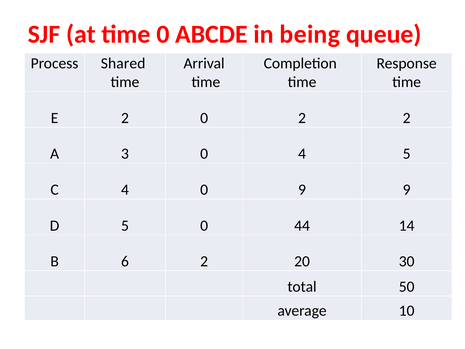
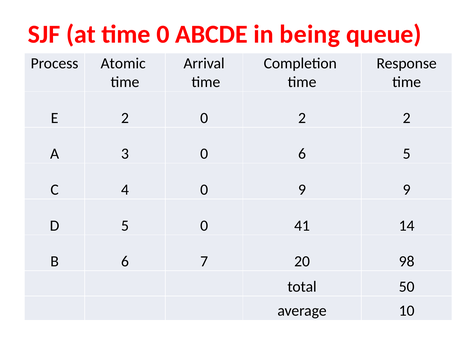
Shared: Shared -> Atomic
0 4: 4 -> 6
44: 44 -> 41
6 2: 2 -> 7
30: 30 -> 98
